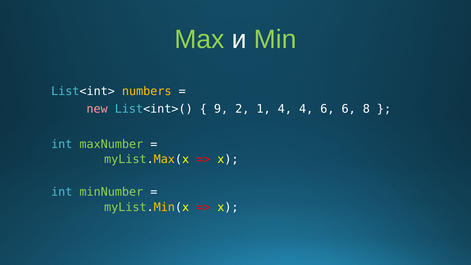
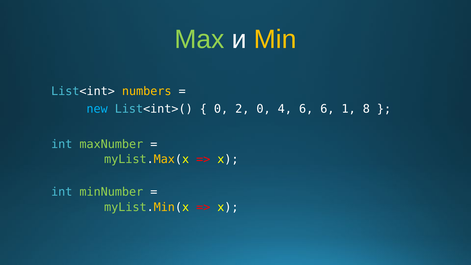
Min colour: light green -> yellow
new colour: pink -> light blue
9 at (221, 109): 9 -> 0
2 1: 1 -> 0
4 4: 4 -> 6
6 6: 6 -> 1
